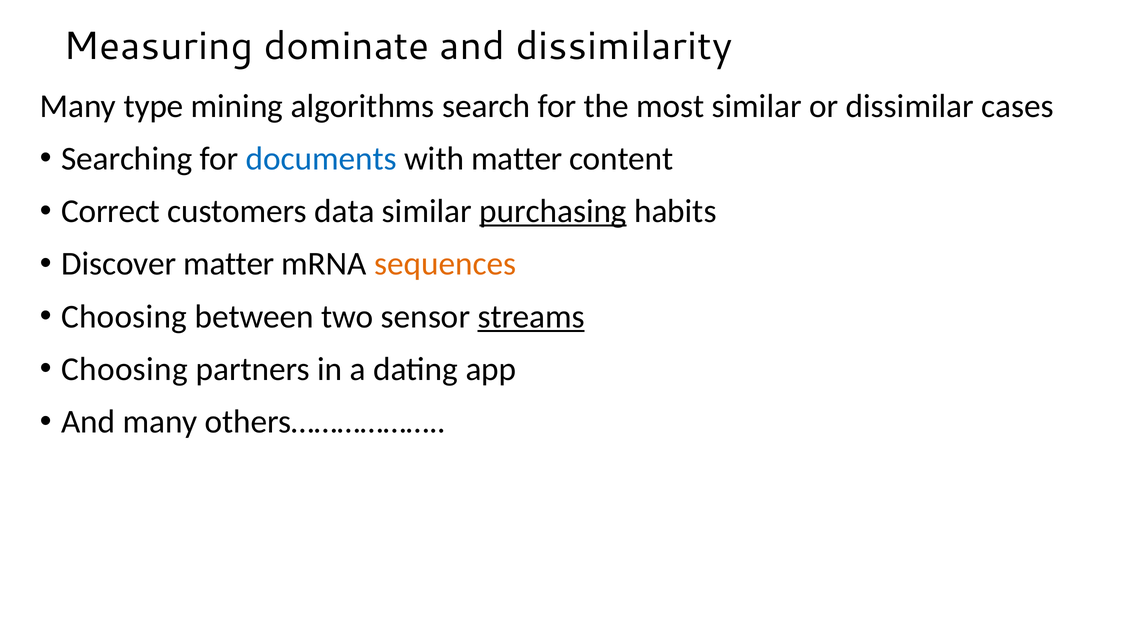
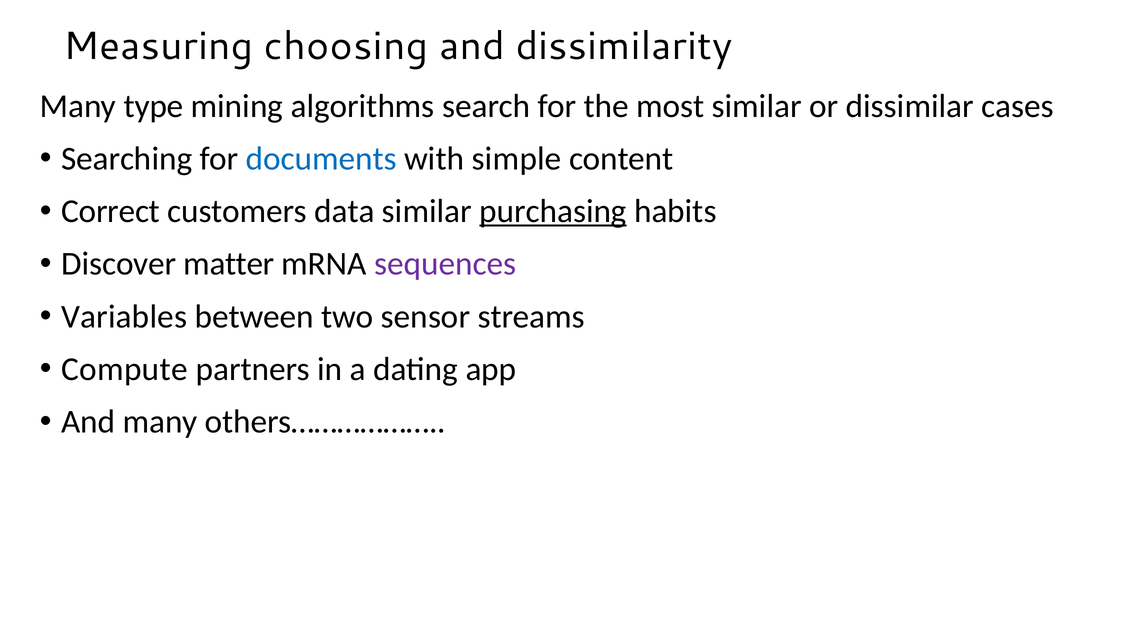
dominate: dominate -> choosing
with matter: matter -> simple
sequences colour: orange -> purple
Choosing at (124, 316): Choosing -> Variables
streams underline: present -> none
Choosing at (125, 369): Choosing -> Compute
